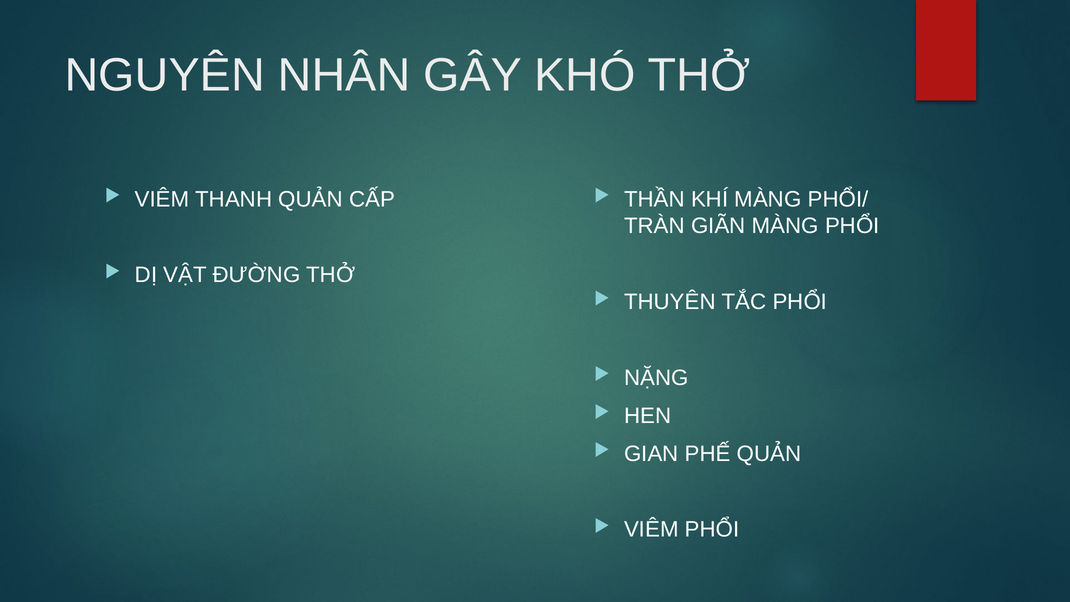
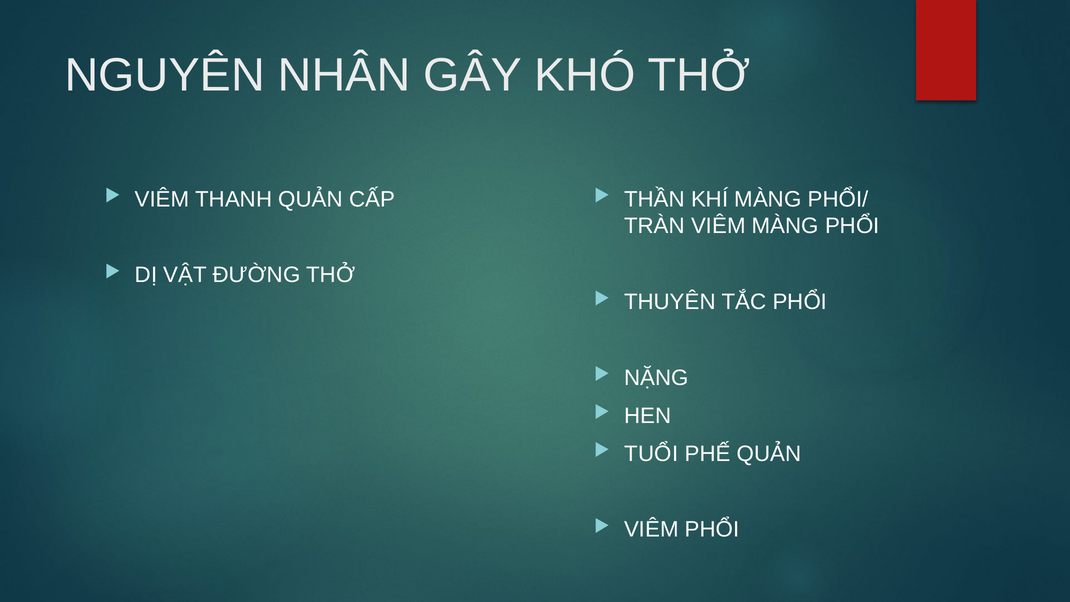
TRÀN GIÃN: GIÃN -> VIÊM
GIAN: GIAN -> TUỔI
